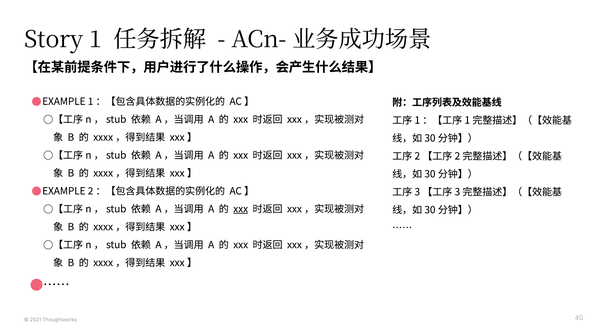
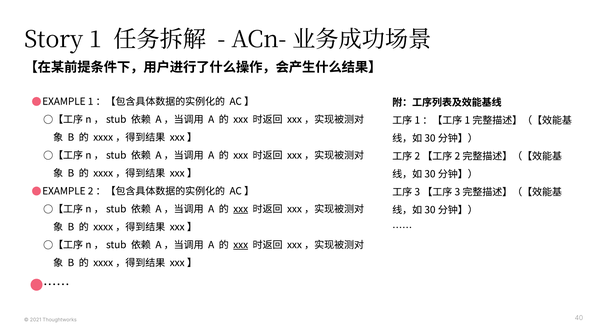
xxx at (241, 245) underline: none -> present
